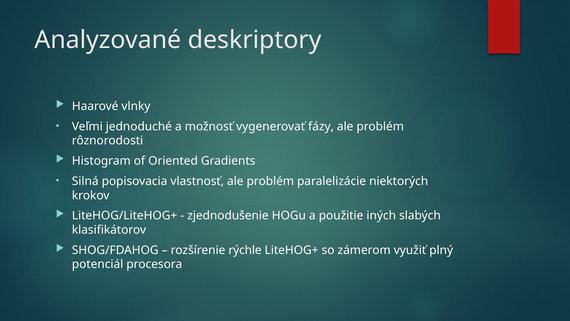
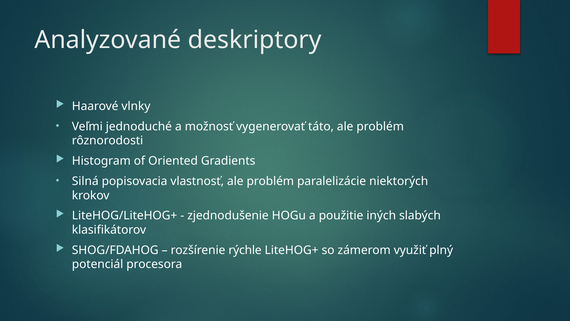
fázy: fázy -> táto
